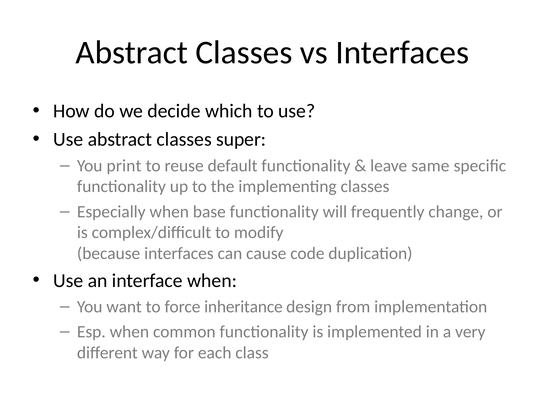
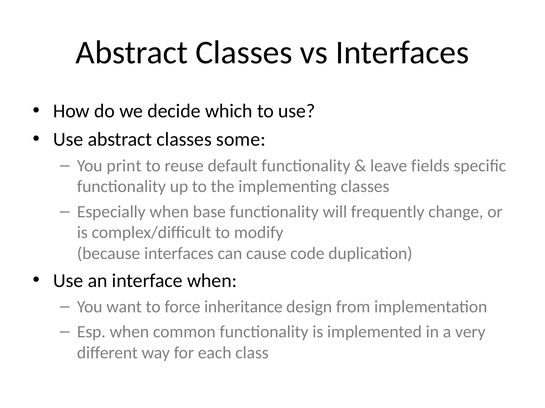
super: super -> some
same: same -> fields
